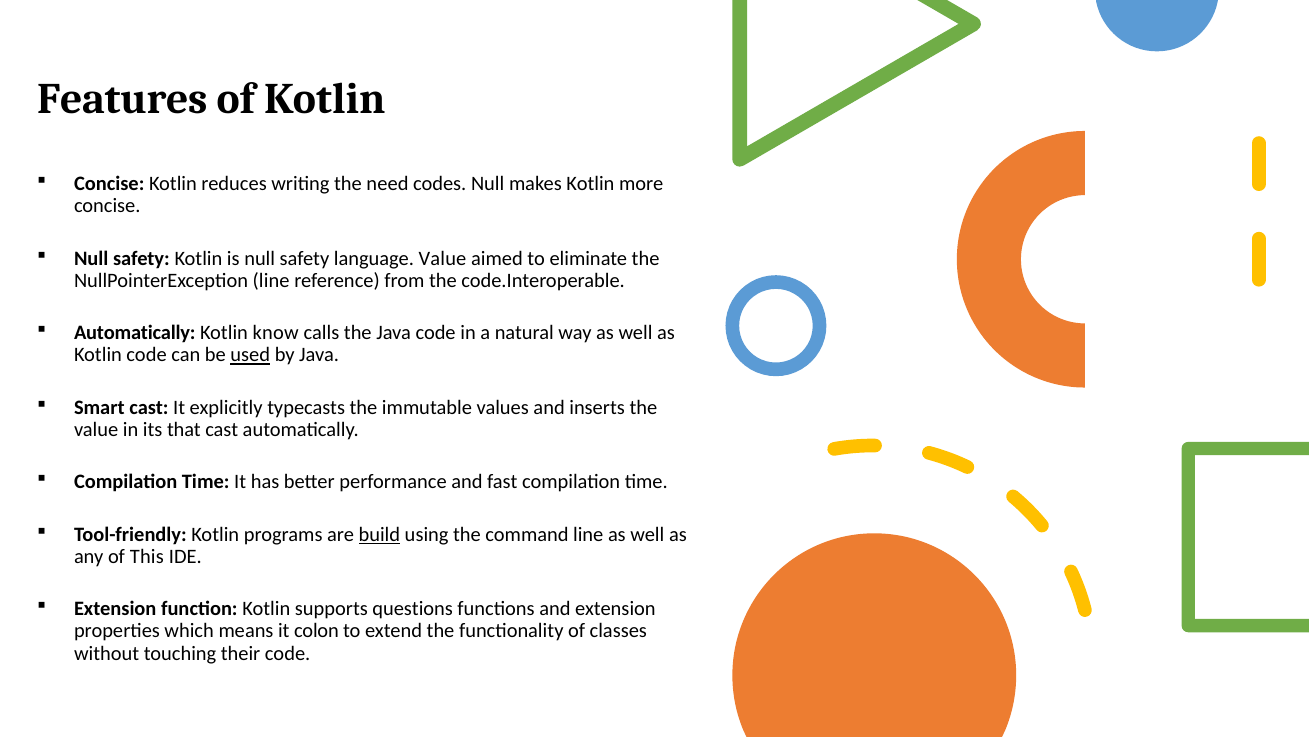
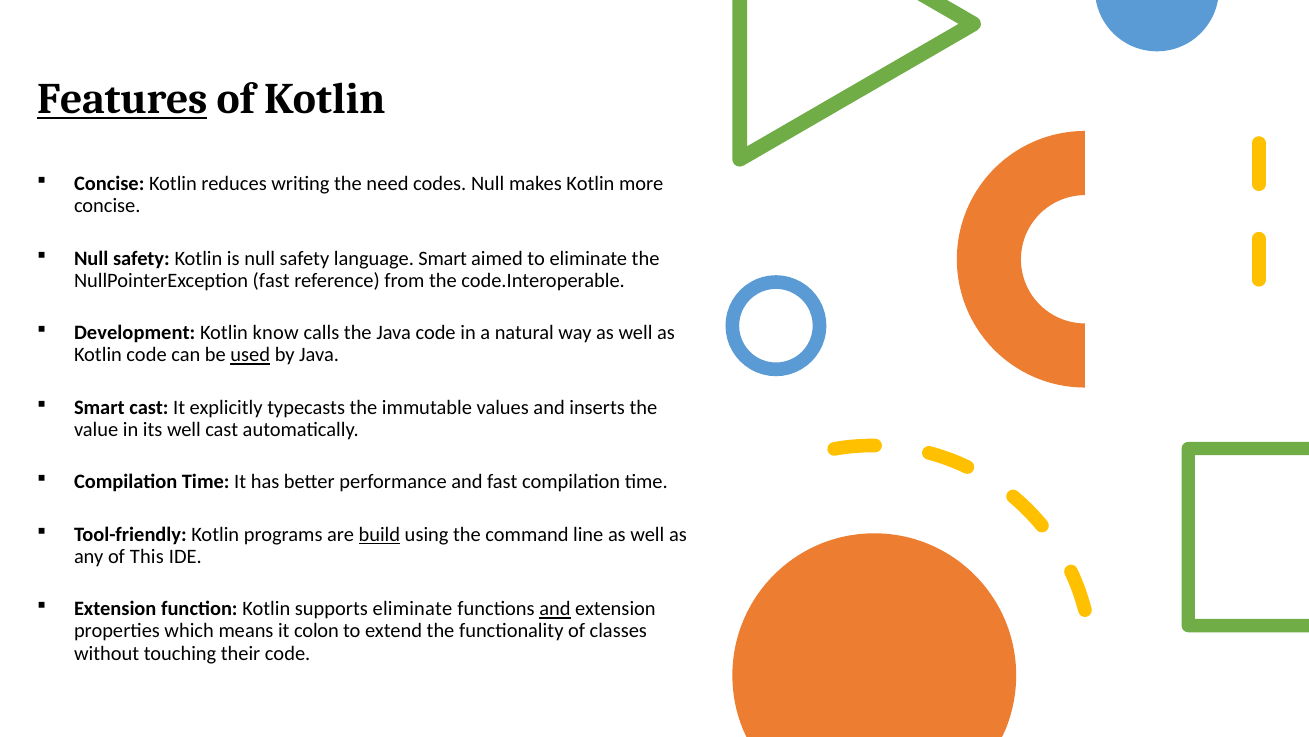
Features underline: none -> present
language Value: Value -> Smart
NullPointerException line: line -> fast
Automatically at (135, 333): Automatically -> Development
its that: that -> well
supports questions: questions -> eliminate
and at (555, 609) underline: none -> present
